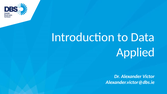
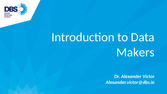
Applied: Applied -> Makers
